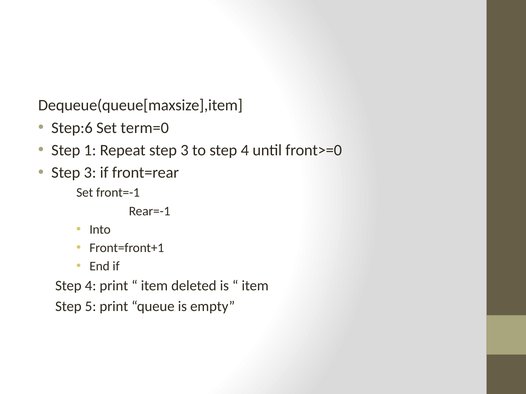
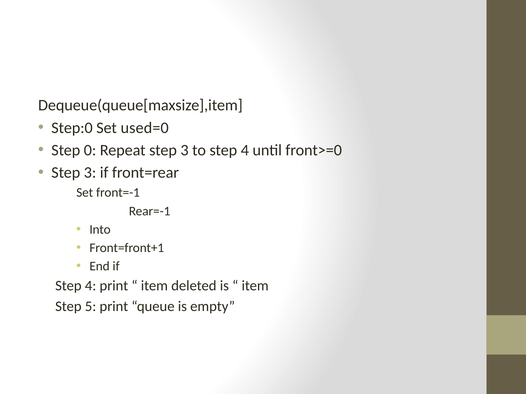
Step:6: Step:6 -> Step:0
term=0: term=0 -> used=0
1: 1 -> 0
